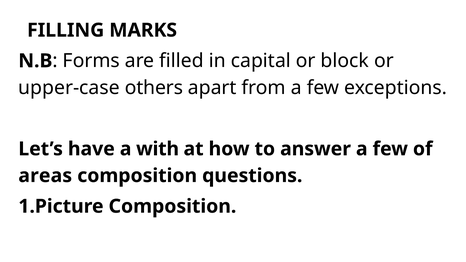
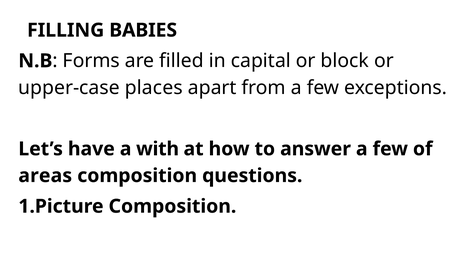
MARKS: MARKS -> BABIES
others: others -> places
